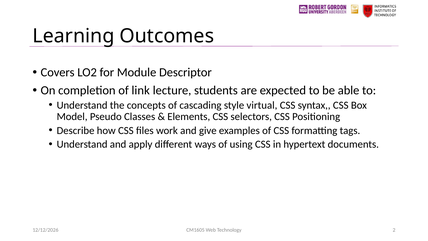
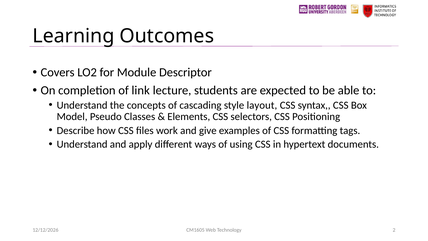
virtual: virtual -> layout
